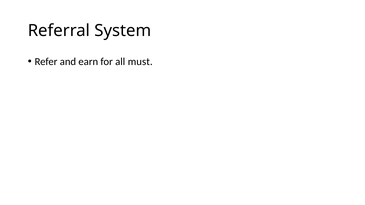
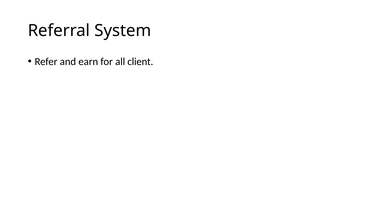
must: must -> client
